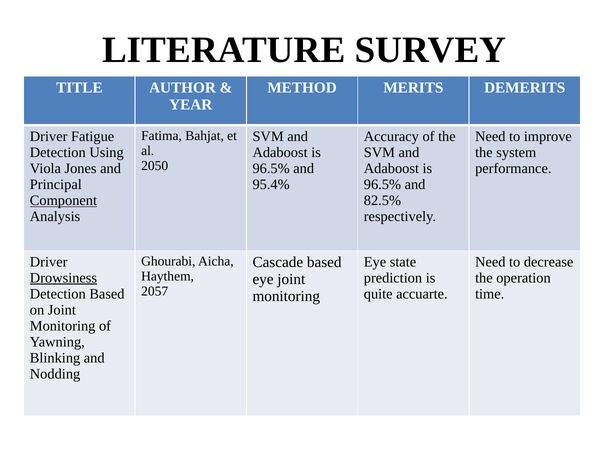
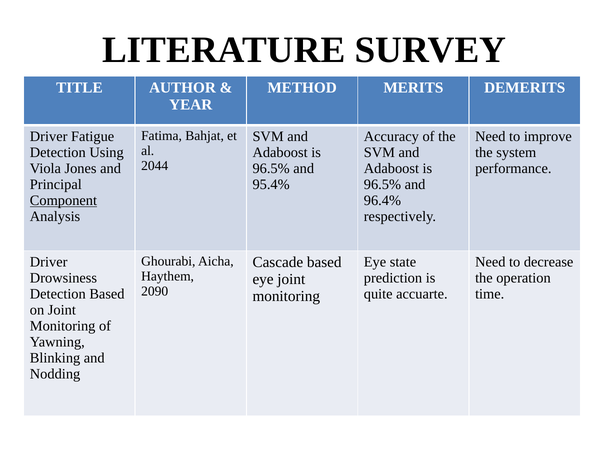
2050: 2050 -> 2044
82.5%: 82.5% -> 96.4%
Drowsiness underline: present -> none
2057: 2057 -> 2090
